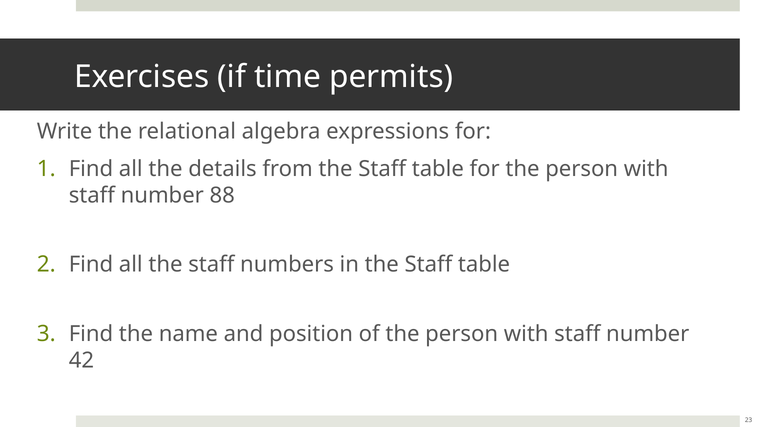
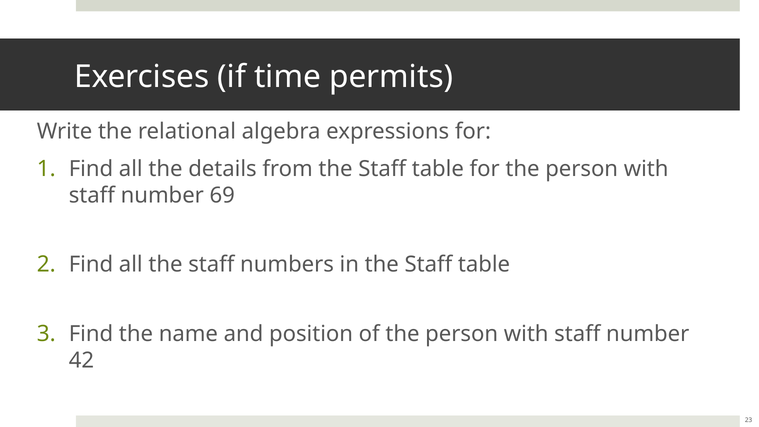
88: 88 -> 69
